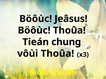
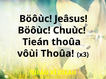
Böôùc Thoûa: Thoûa -> Chuùc
Tieán chung: chung -> thoûa
